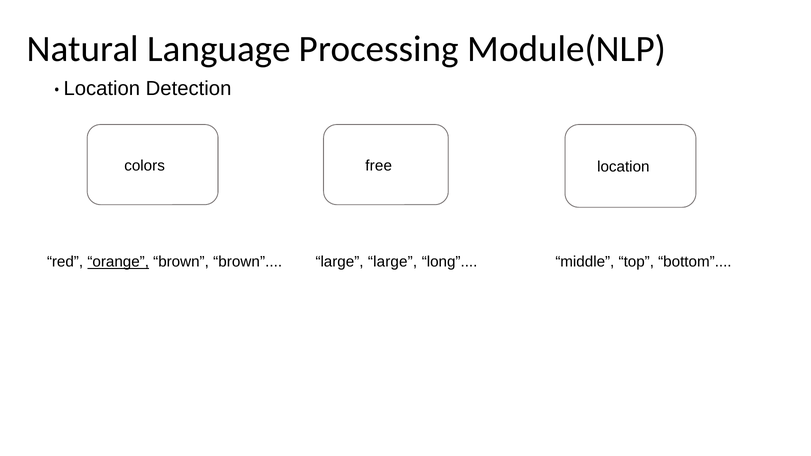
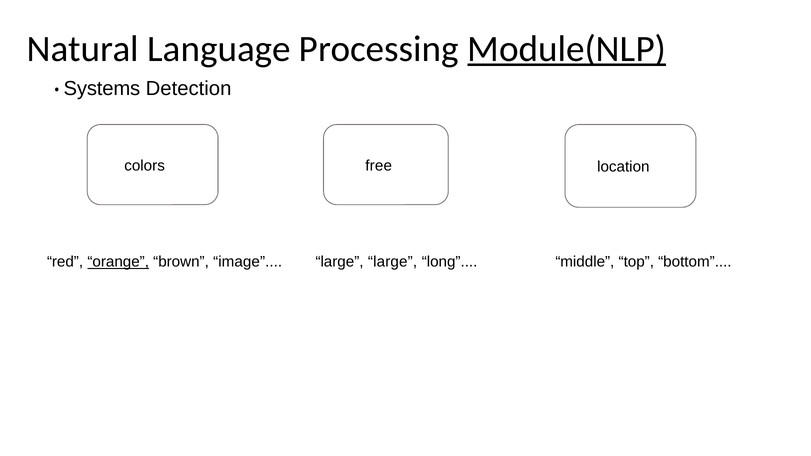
Module(NLP underline: none -> present
Location at (102, 89): Location -> Systems
brown brown: brown -> image
